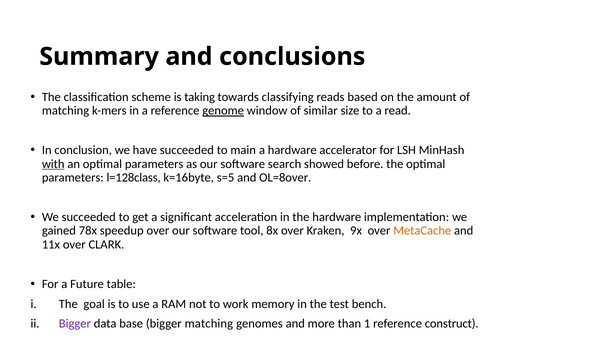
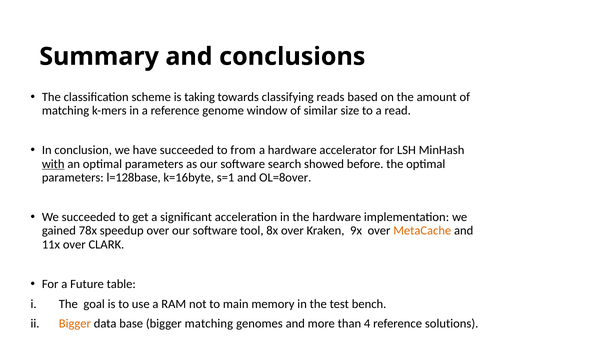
genome underline: present -> none
main: main -> from
l=128class: l=128class -> l=128base
s=5: s=5 -> s=1
work: work -> main
Bigger at (75, 324) colour: purple -> orange
1: 1 -> 4
construct: construct -> solutions
